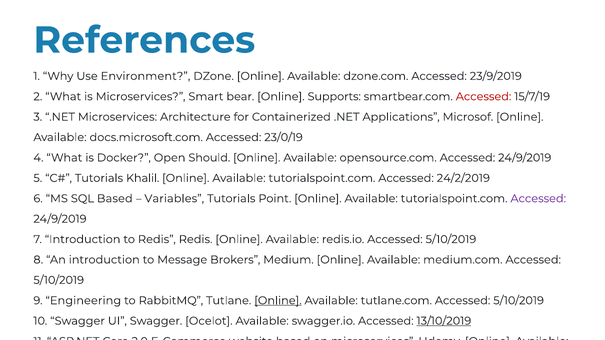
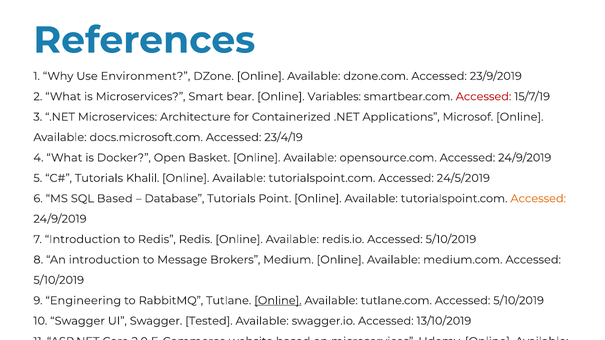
Supports: Supports -> Variables
23/0/19: 23/0/19 -> 23/4/19
Should: Should -> Basket
24/2/2019: 24/2/2019 -> 24/5/2019
Variables: Variables -> Database
Accessed at (538, 199) colour: purple -> orange
Ocelot: Ocelot -> Tested
13/10/2019 underline: present -> none
